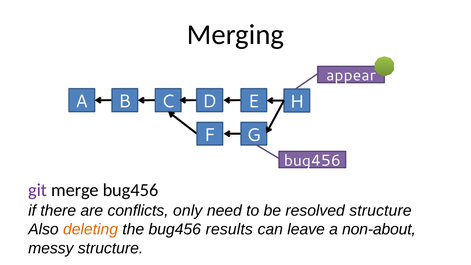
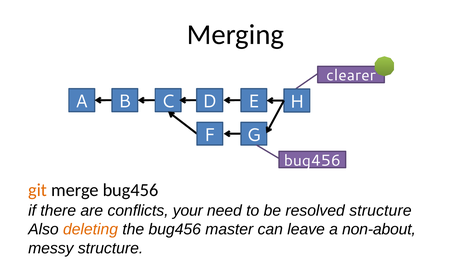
appear: appear -> clearer
git colour: purple -> orange
only: only -> your
results: results -> master
